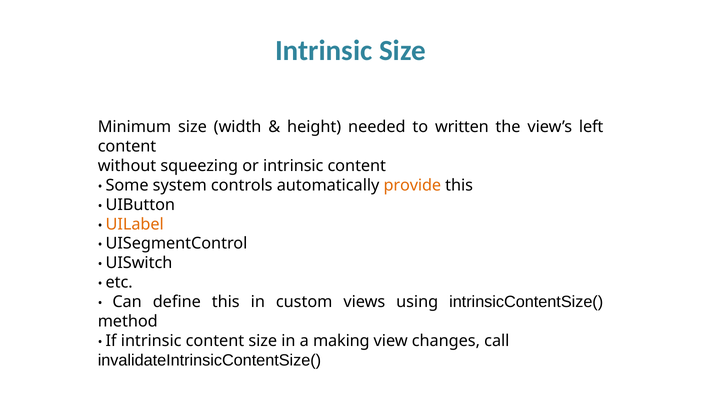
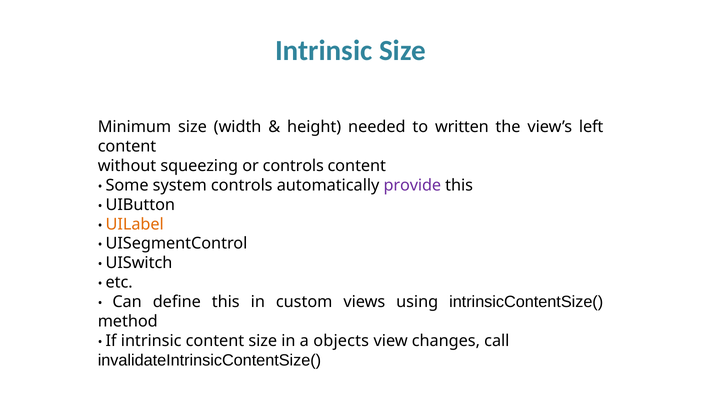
or intrinsic: intrinsic -> controls
provide colour: orange -> purple
making: making -> objects
